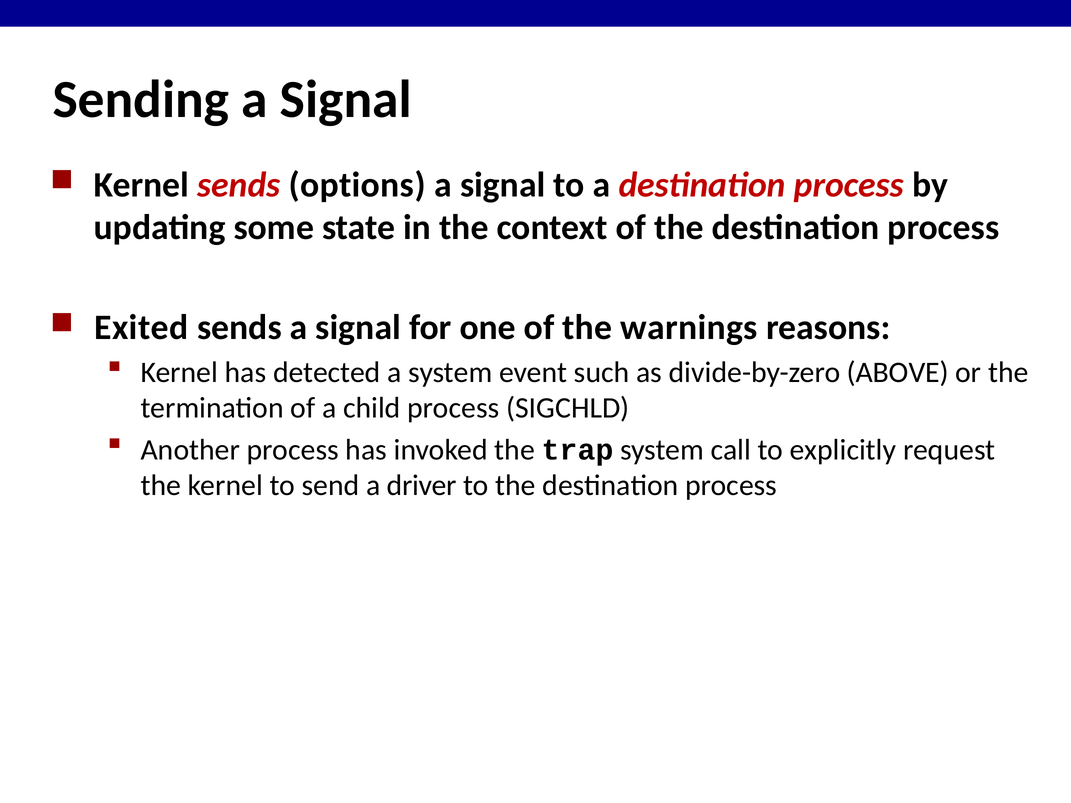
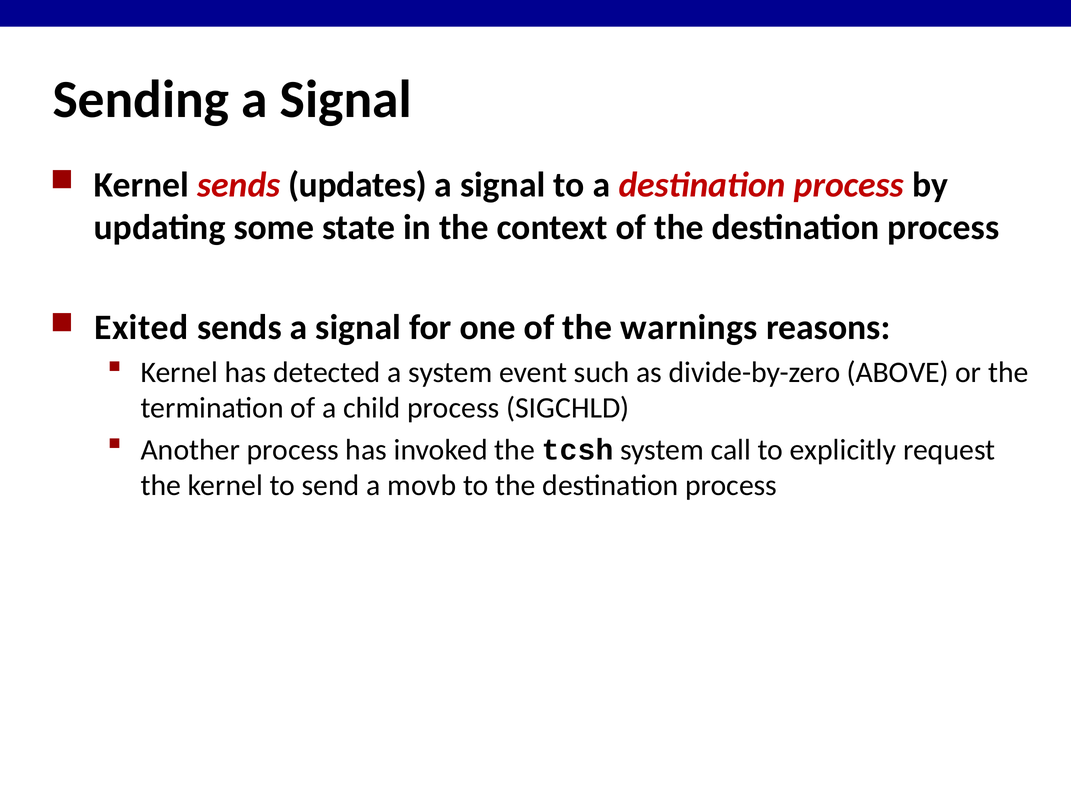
options: options -> updates
trap: trap -> tcsh
driver: driver -> movb
